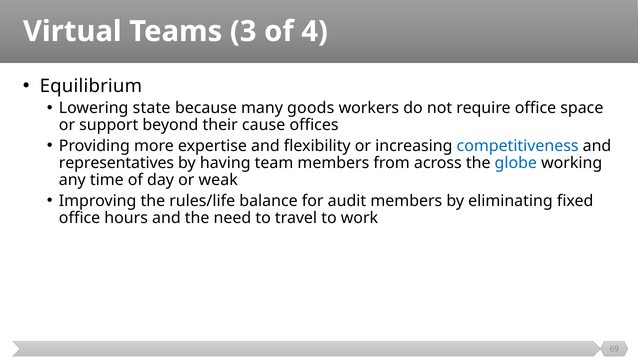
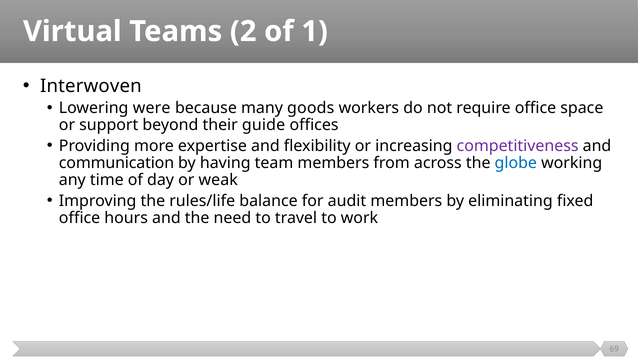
3: 3 -> 2
4: 4 -> 1
Equilibrium: Equilibrium -> Interwoven
state: state -> were
cause: cause -> guide
competitiveness colour: blue -> purple
representatives: representatives -> communication
